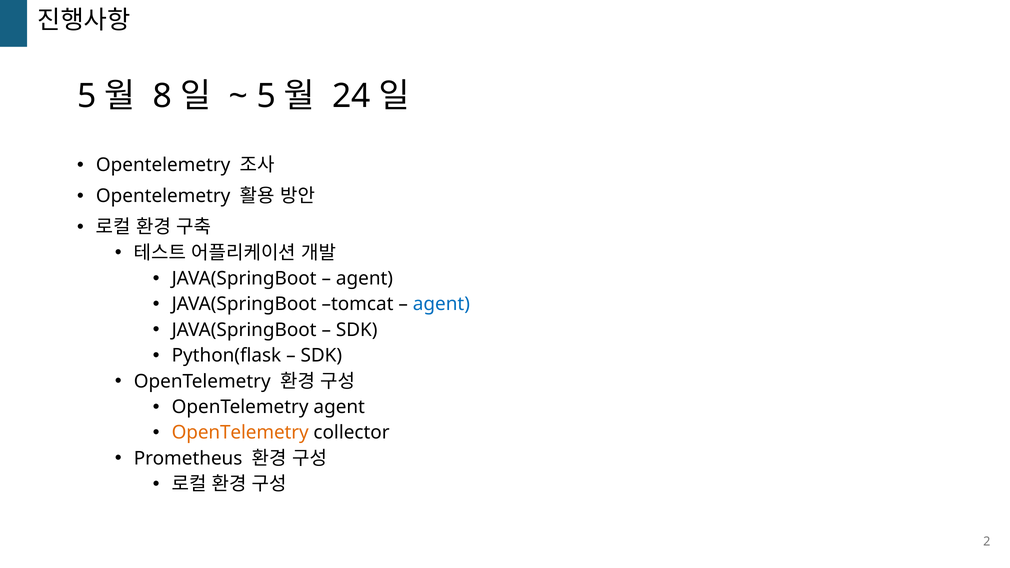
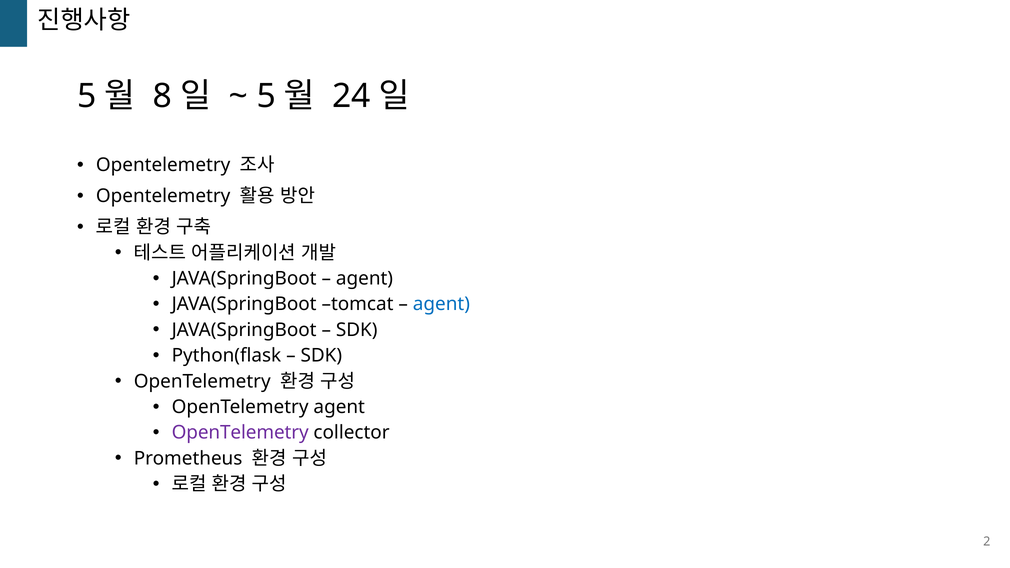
OpenTelemetry at (240, 433) colour: orange -> purple
